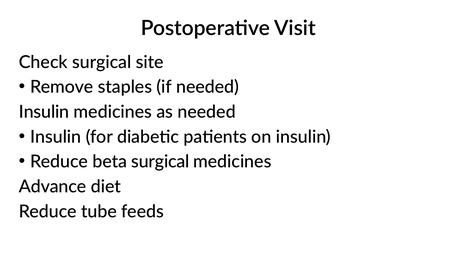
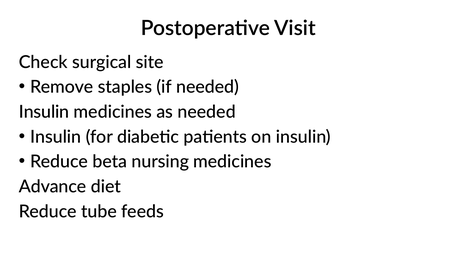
beta surgical: surgical -> nursing
